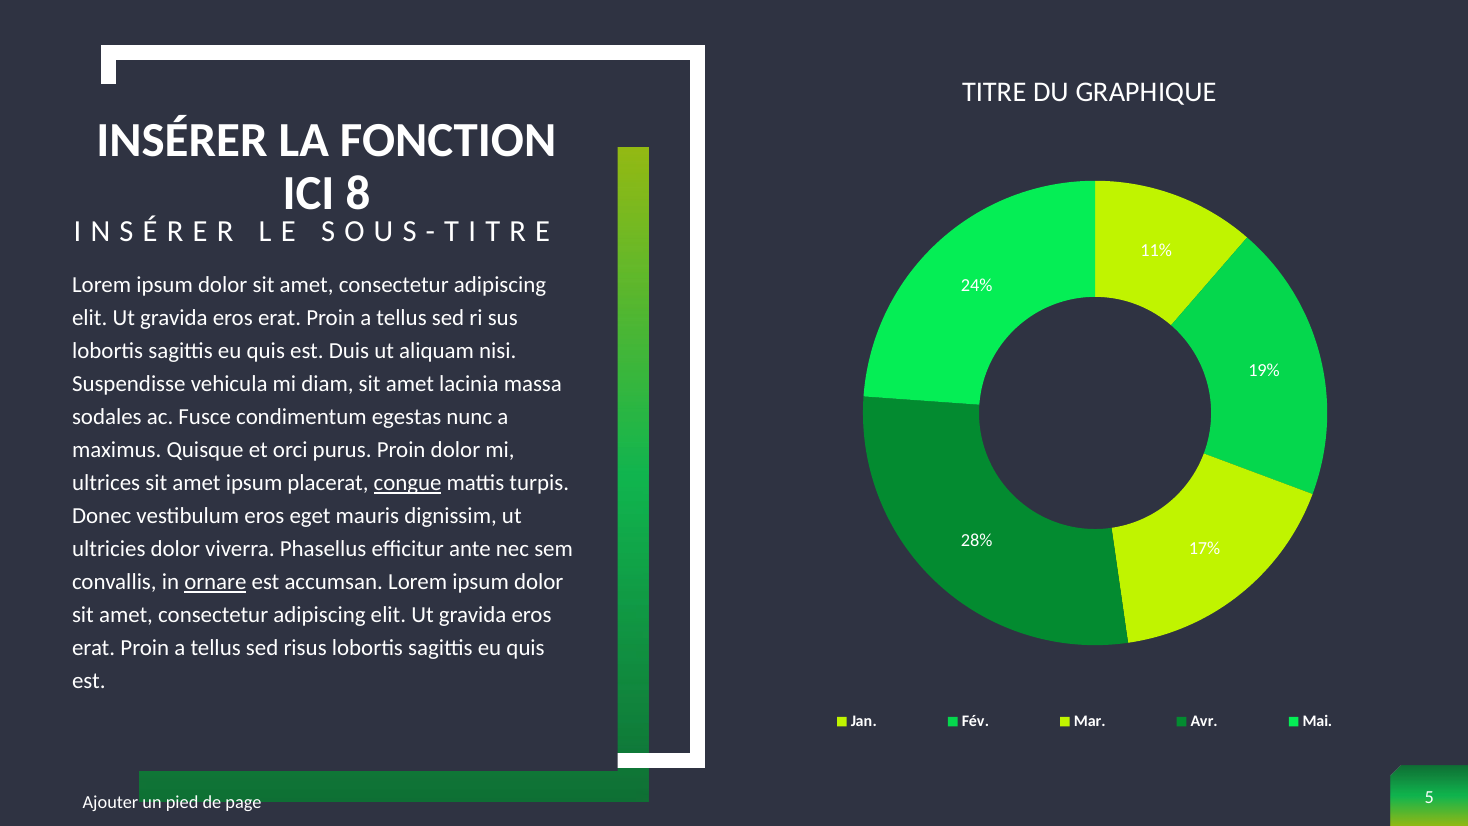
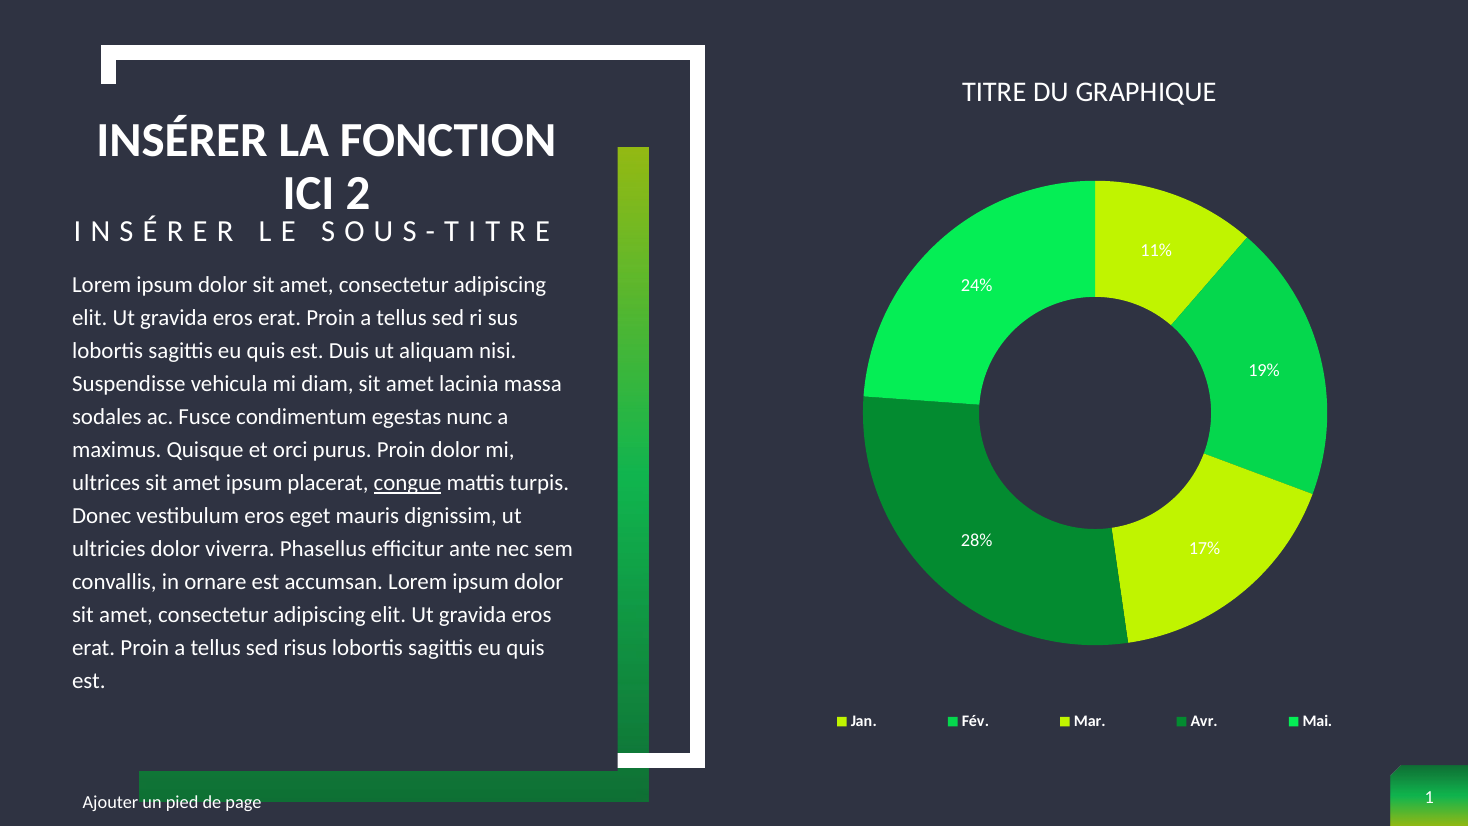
8: 8 -> 2
ornare underline: present -> none
5: 5 -> 1
